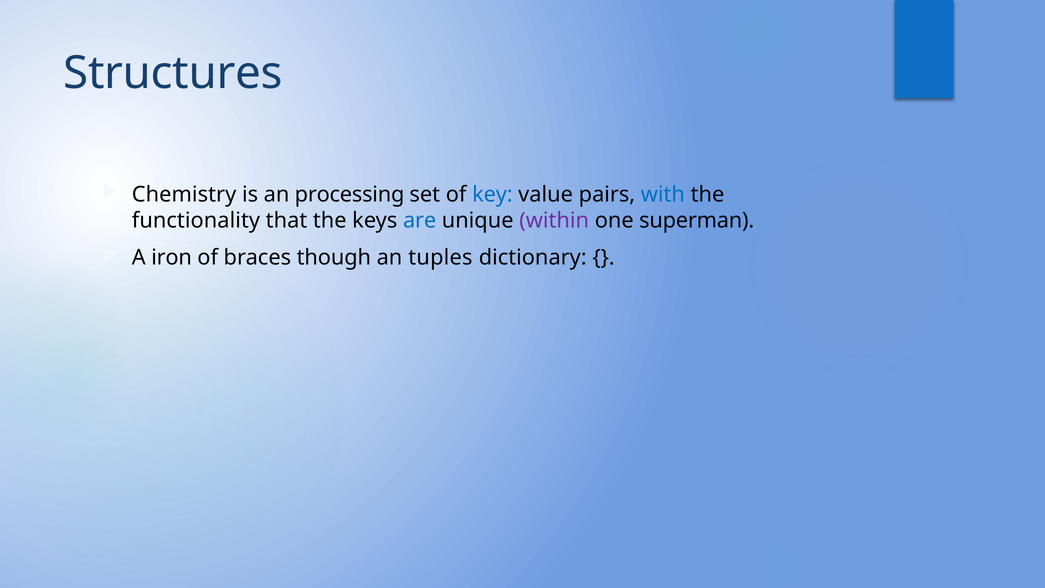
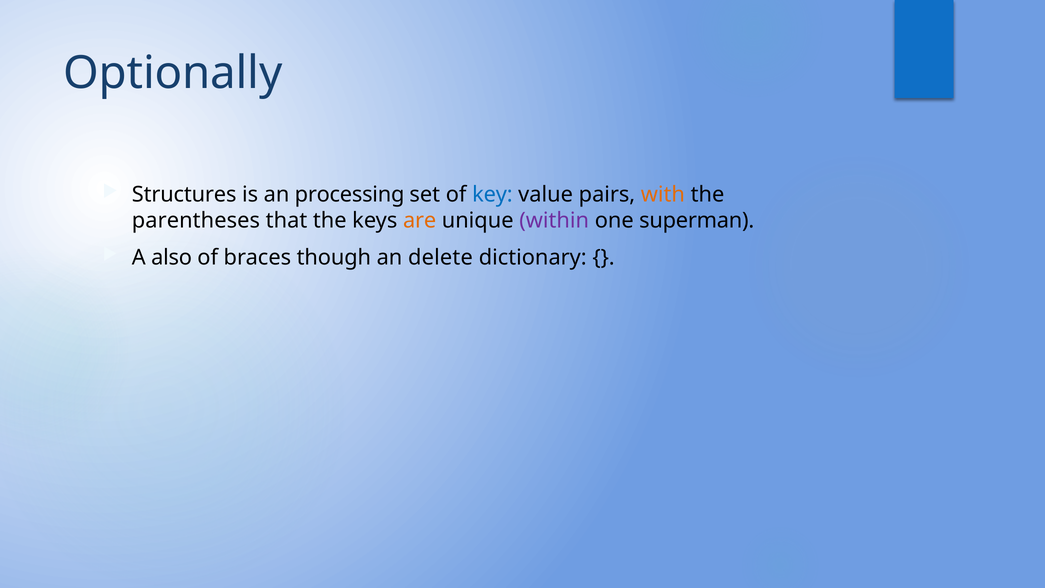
Structures: Structures -> Optionally
Chemistry: Chemistry -> Structures
with colour: blue -> orange
functionality: functionality -> parentheses
are colour: blue -> orange
iron: iron -> also
tuples: tuples -> delete
